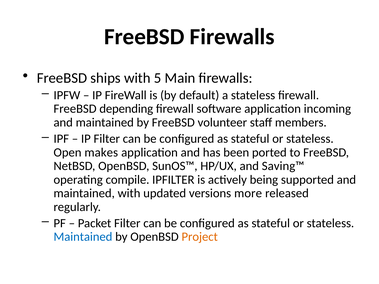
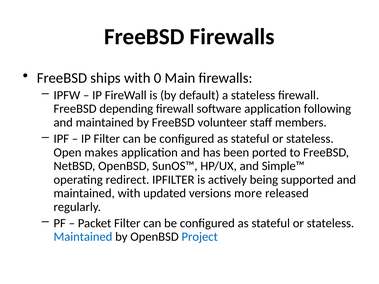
5: 5 -> 0
incoming: incoming -> following
Saving™: Saving™ -> Simple™
compile: compile -> redirect
Project colour: orange -> blue
